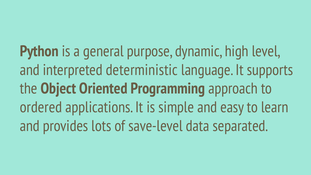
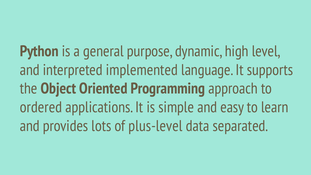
deterministic: deterministic -> implemented
save-level: save-level -> plus-level
